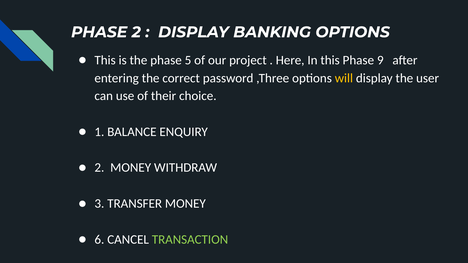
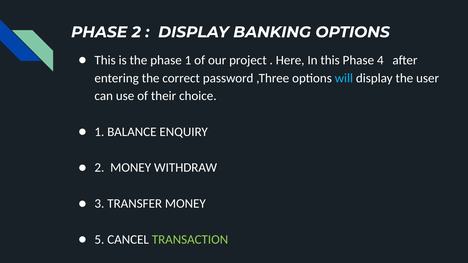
phase 5: 5 -> 1
9: 9 -> 4
will colour: yellow -> light blue
6: 6 -> 5
